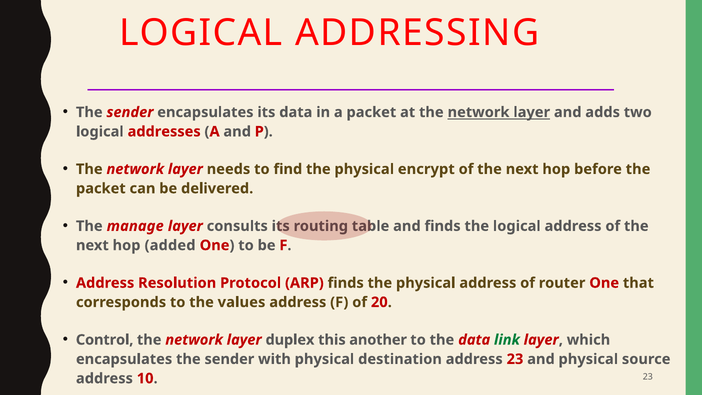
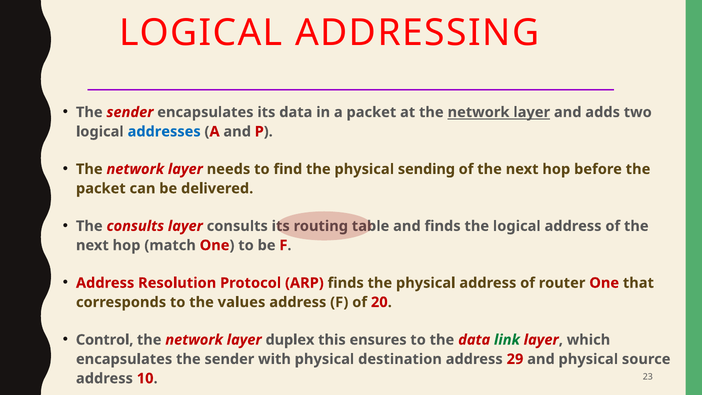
addresses colour: red -> blue
encrypt: encrypt -> sending
The manage: manage -> consults
added: added -> match
another: another -> ensures
address 23: 23 -> 29
